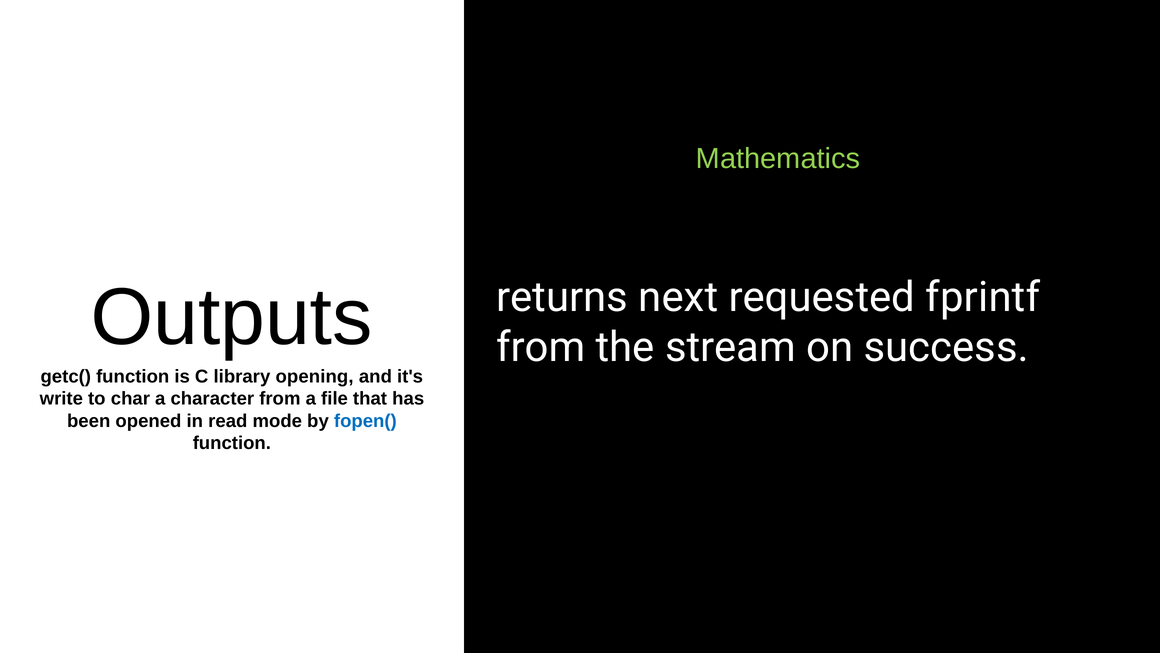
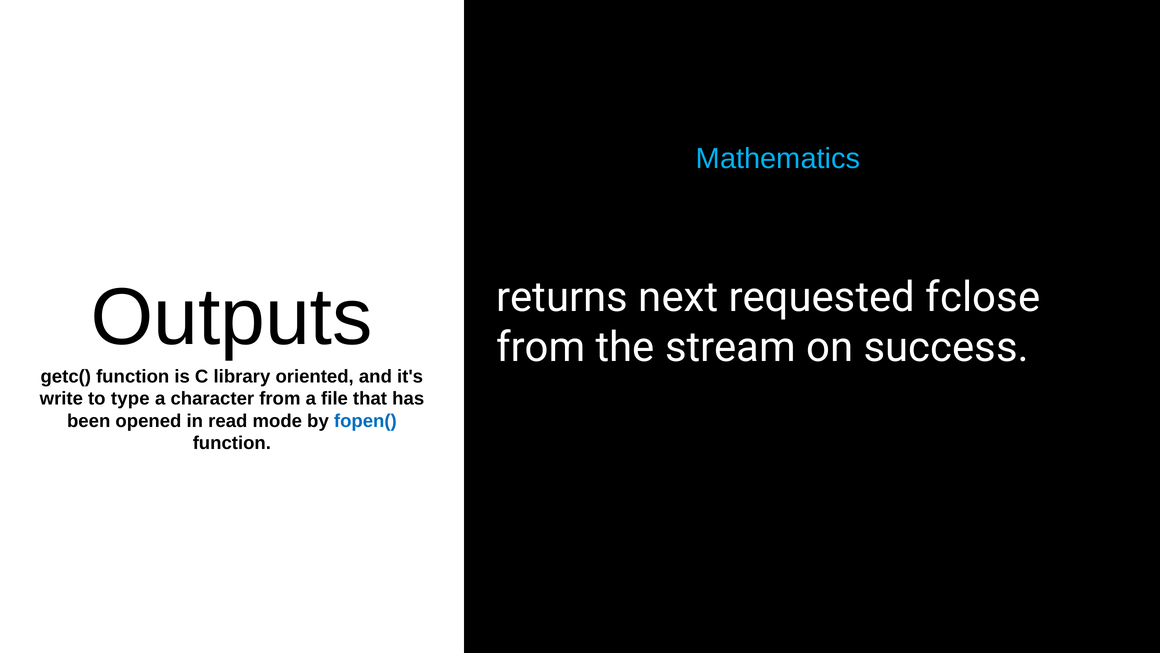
Mathematics colour: light green -> light blue
fprintf: fprintf -> fclose
opening: opening -> oriented
to char: char -> type
